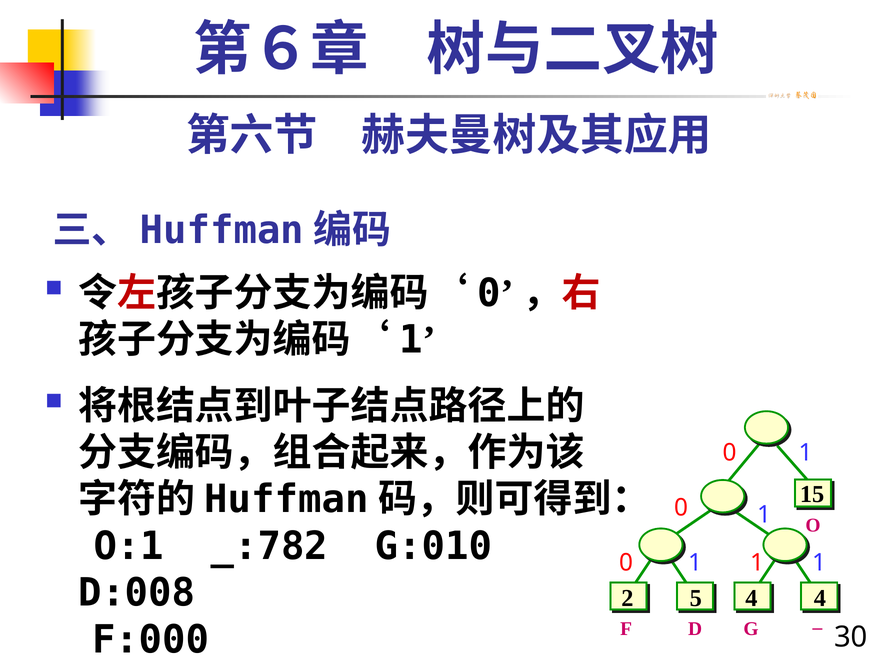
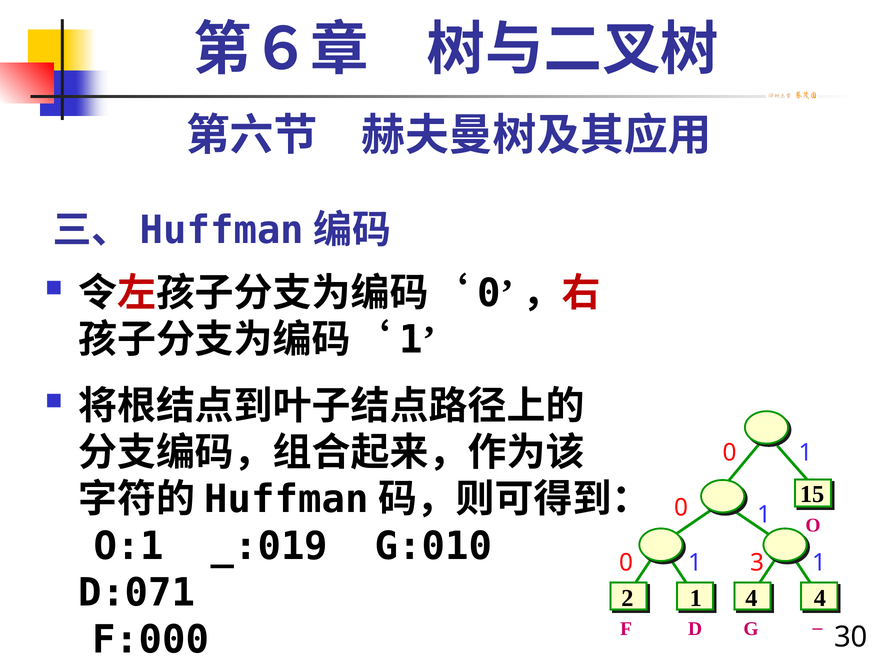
_:782: _:782 -> _:019
0 1: 1 -> 3
D:008: D:008 -> D:071
2 5: 5 -> 1
